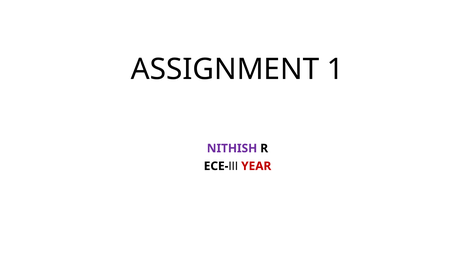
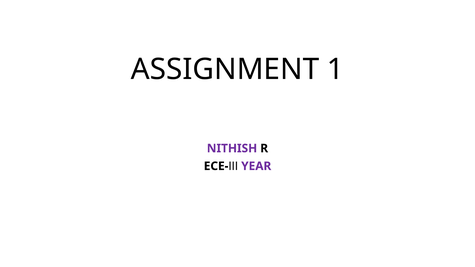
YEAR colour: red -> purple
